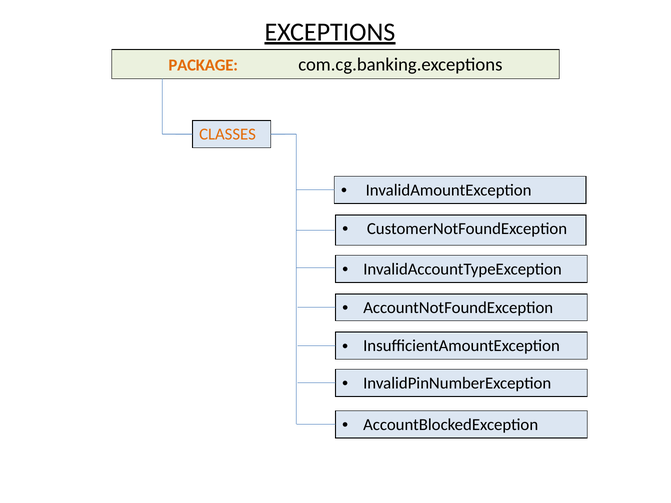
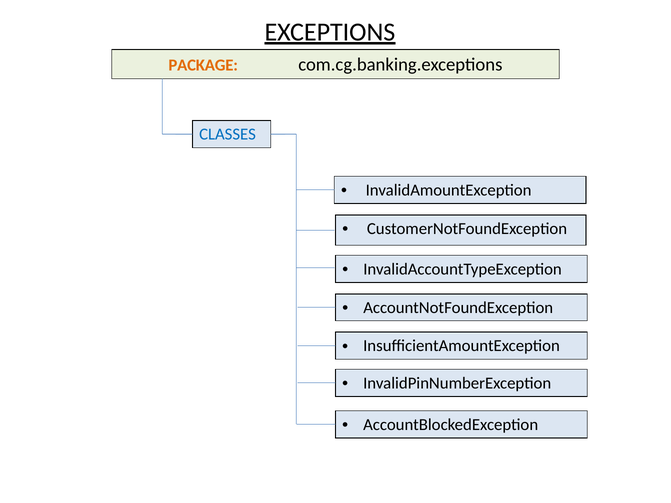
CLASSES colour: orange -> blue
